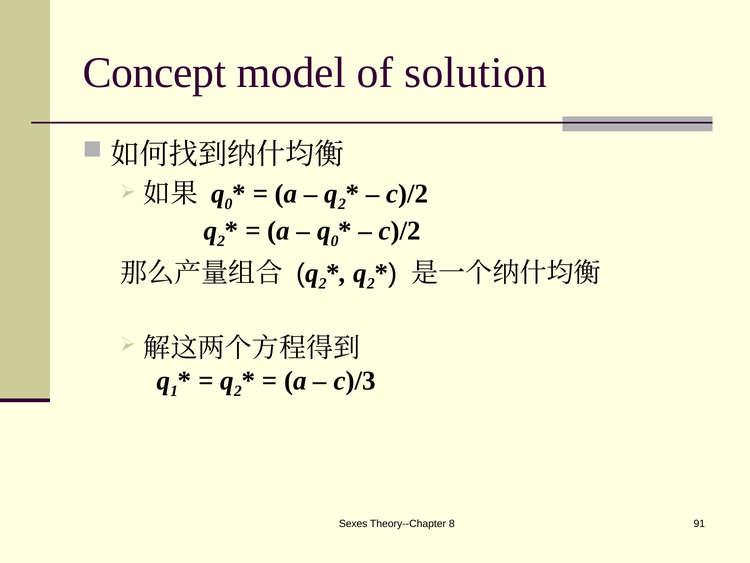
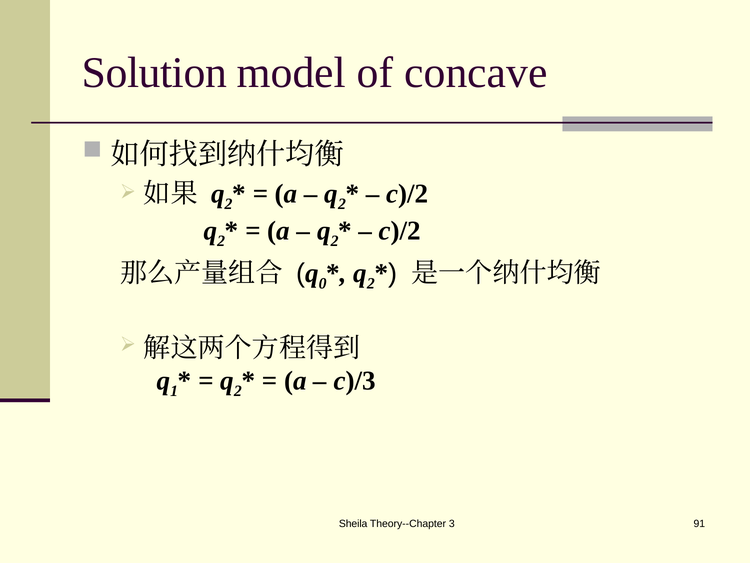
Concept: Concept -> Solution
solution: solution -> concave
0 at (228, 204): 0 -> 2
0 at (335, 241): 0 -> 2
2 at (323, 283): 2 -> 0
Sexes: Sexes -> Sheila
8: 8 -> 3
